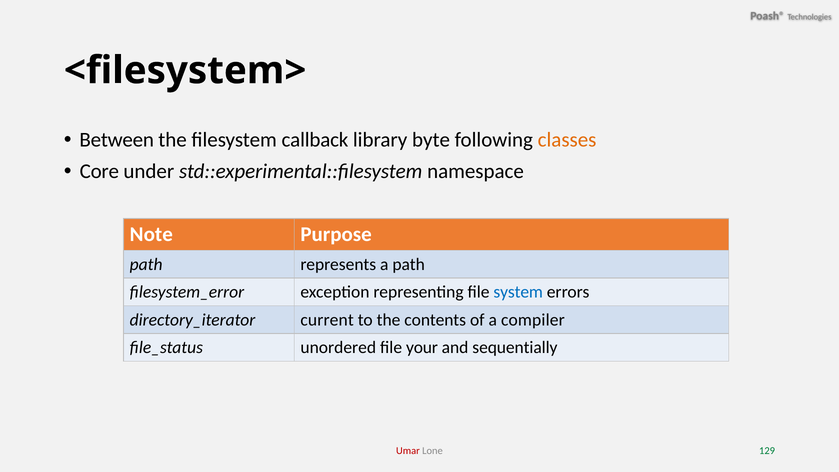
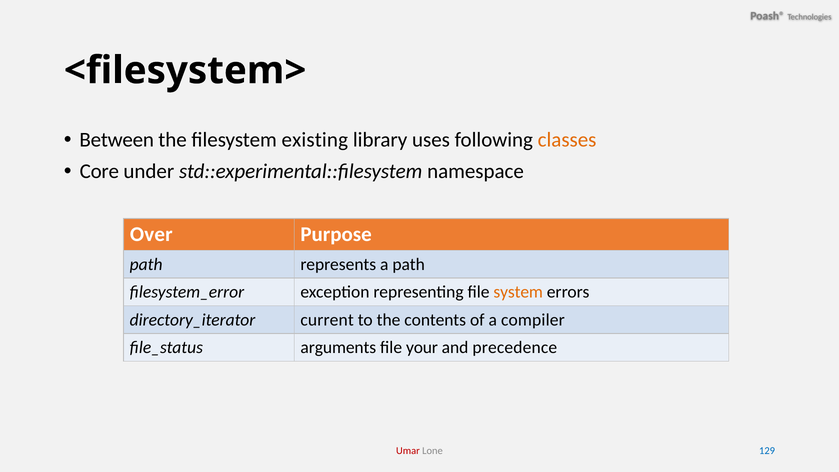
callback: callback -> existing
byte: byte -> uses
Note: Note -> Over
system colour: blue -> orange
unordered: unordered -> arguments
sequentially: sequentially -> precedence
129 colour: green -> blue
